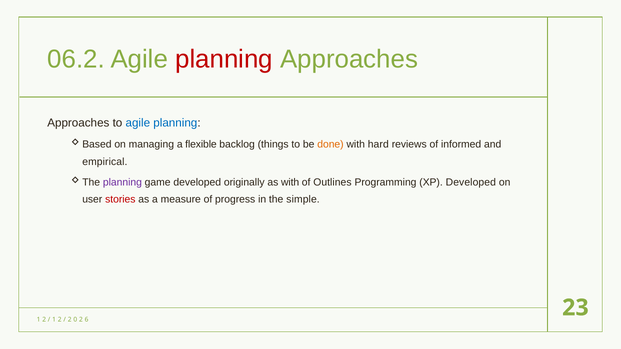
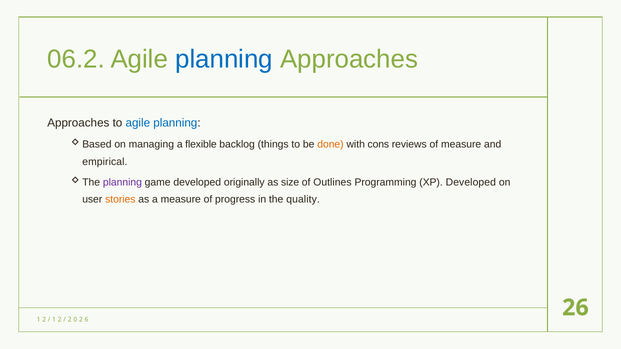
planning at (224, 59) colour: red -> blue
hard: hard -> cons
of informed: informed -> measure
as with: with -> size
stories colour: red -> orange
simple: simple -> quality
23: 23 -> 26
